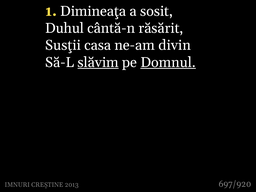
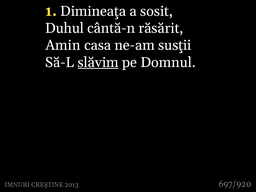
Susţii: Susţii -> Amin
divin: divin -> susţii
Domnul underline: present -> none
